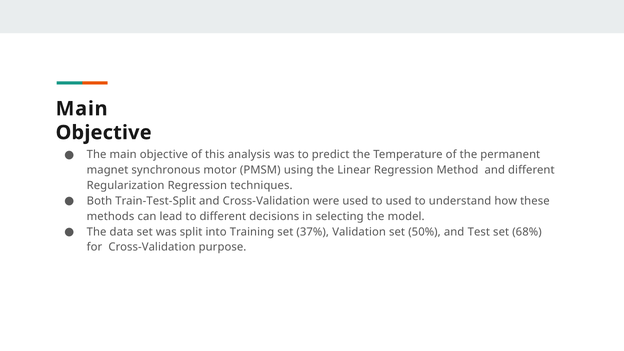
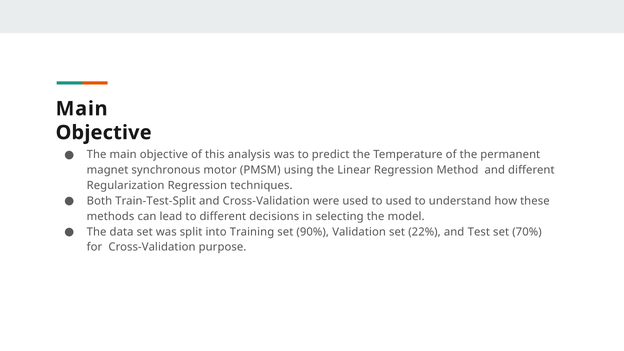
37%: 37% -> 90%
50%: 50% -> 22%
68%: 68% -> 70%
